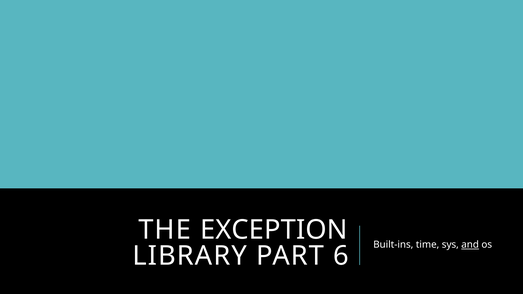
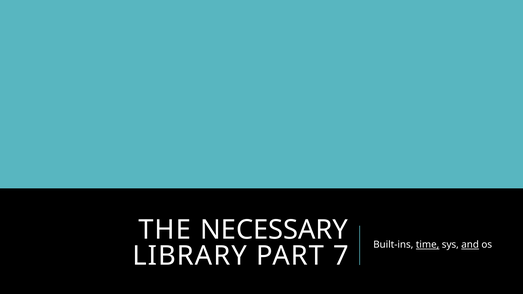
EXCEPTION: EXCEPTION -> NECESSARY
time underline: none -> present
6: 6 -> 7
